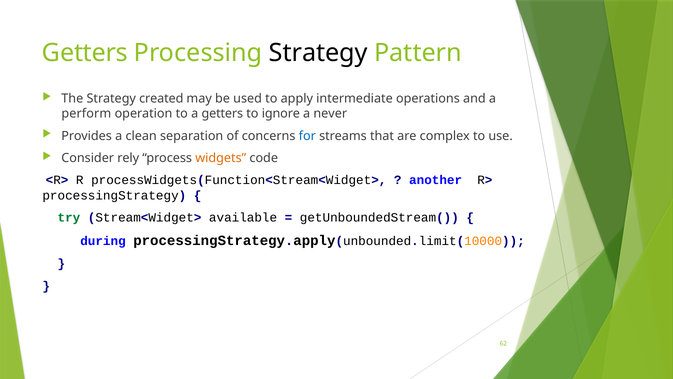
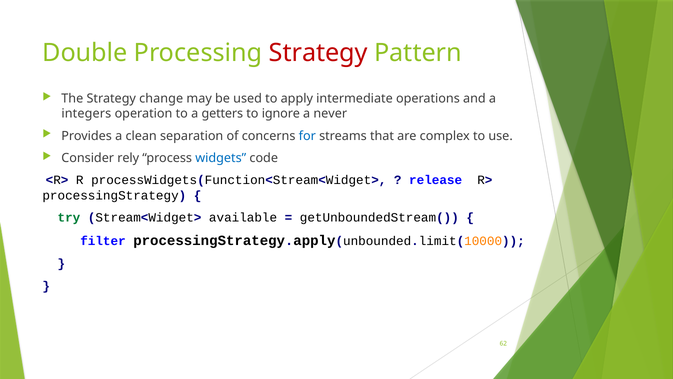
Getters at (85, 53): Getters -> Double
Strategy at (318, 53) colour: black -> red
created: created -> change
perform: perform -> integers
widgets colour: orange -> blue
another: another -> release
during: during -> filter
